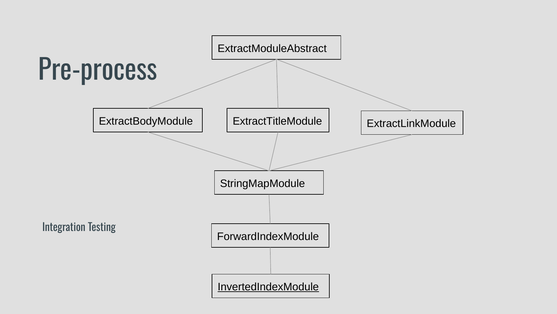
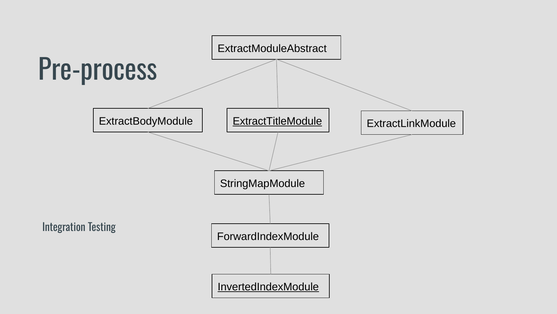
ExtractTitleModule underline: none -> present
